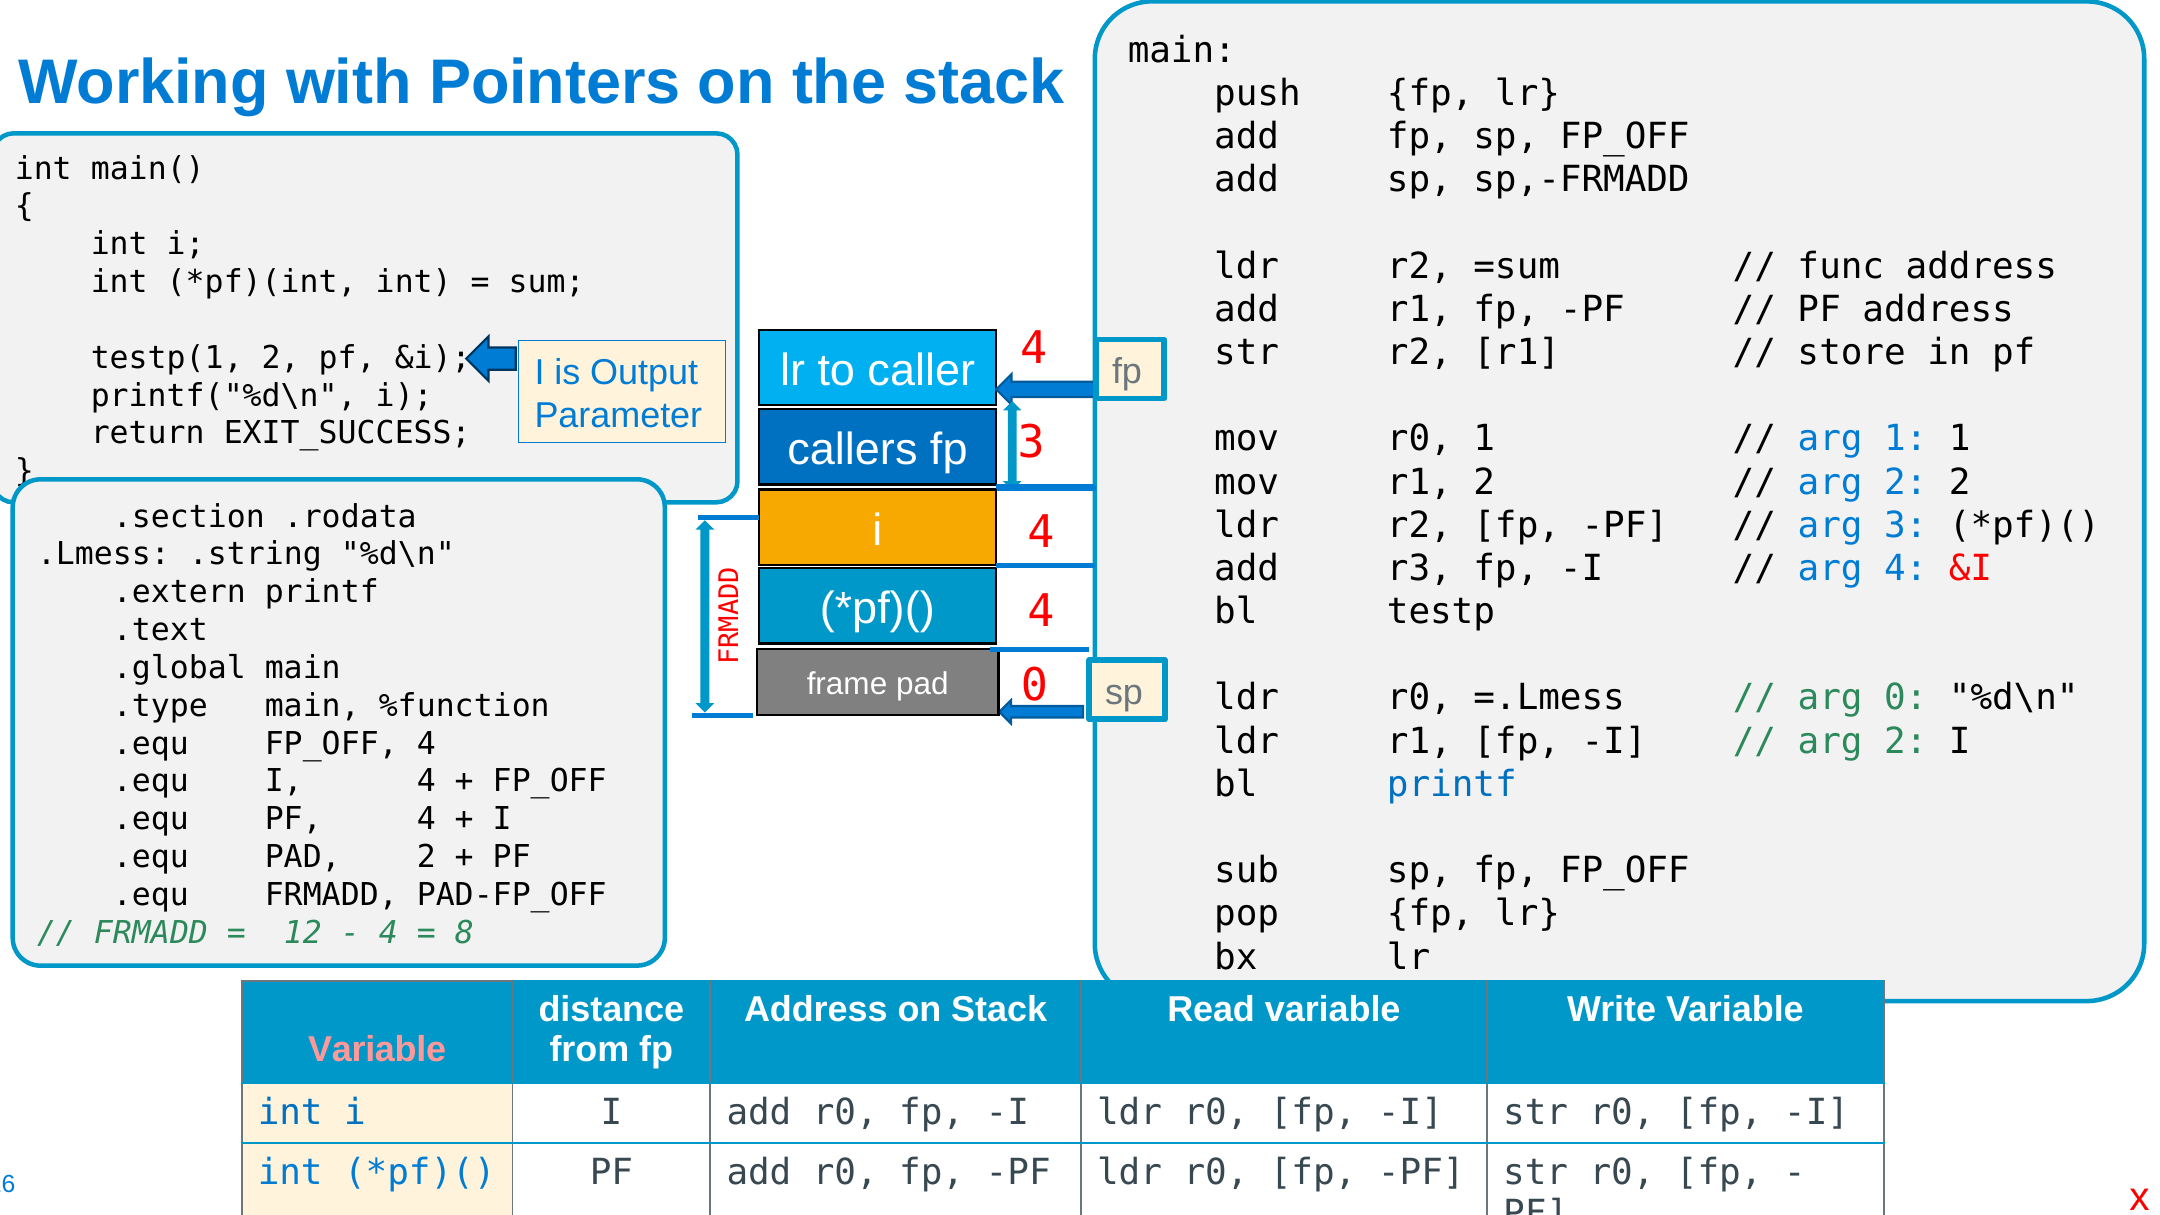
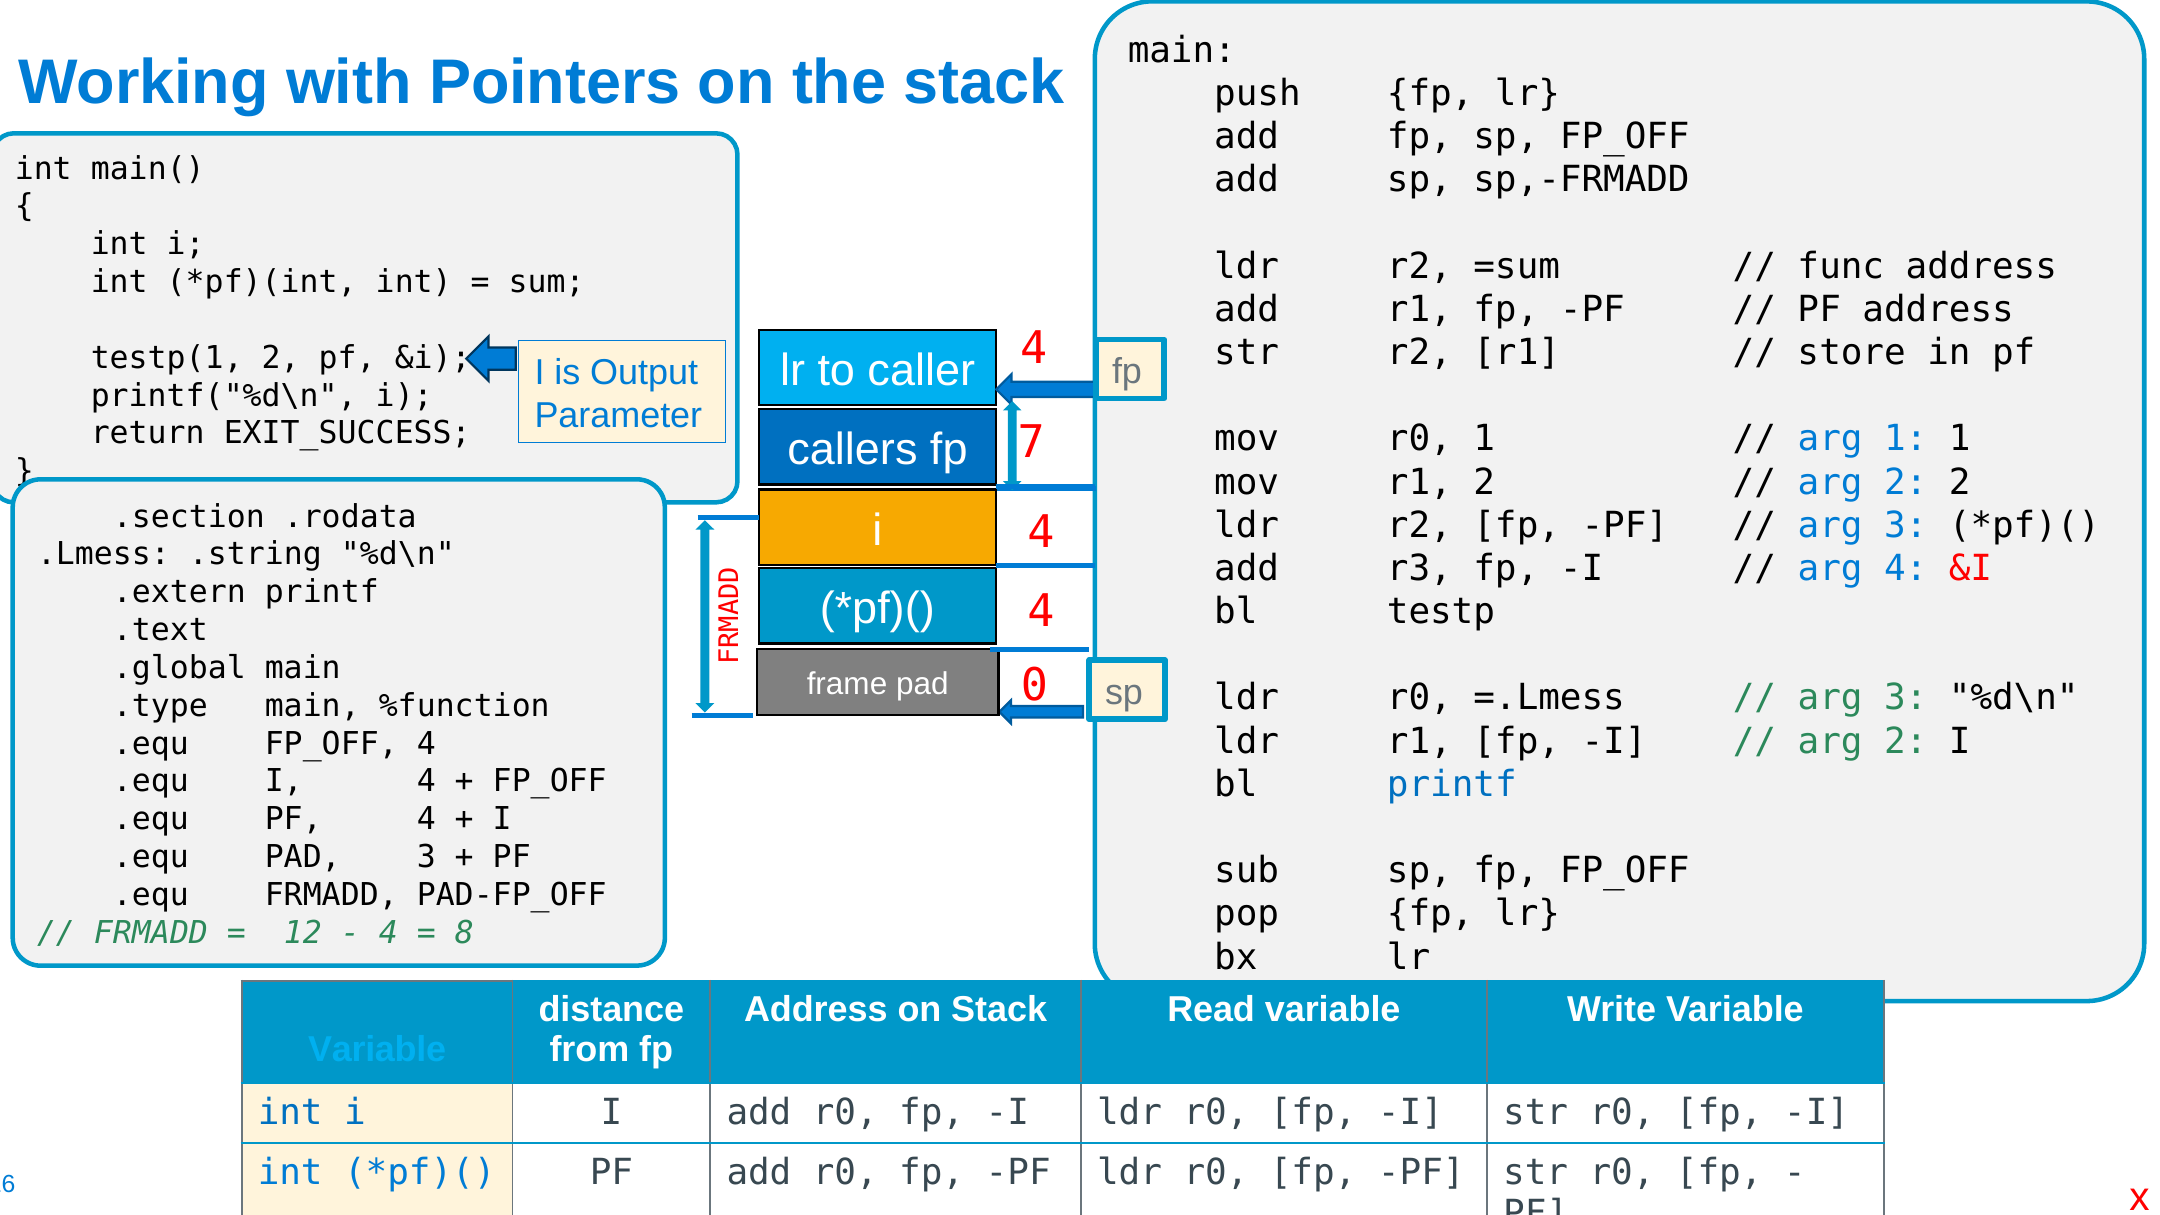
fp 3: 3 -> 7
0 at (1906, 698): 0 -> 3
PAD 2: 2 -> 3
Variable at (377, 1049) colour: pink -> light blue
